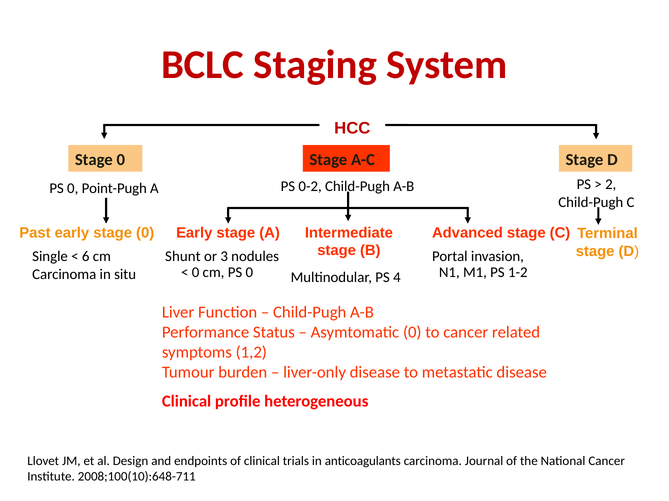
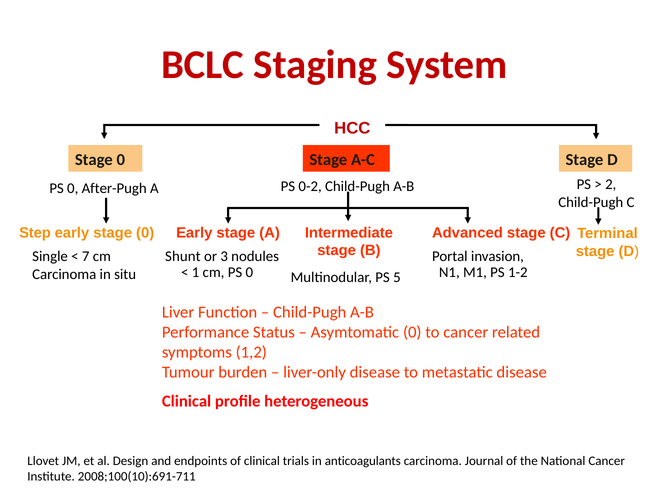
Point-Pugh: Point-Pugh -> After-Pugh
Past: Past -> Step
6: 6 -> 7
0 at (196, 273): 0 -> 1
4: 4 -> 5
2008;100(10):648-711: 2008;100(10):648-711 -> 2008;100(10):691-711
